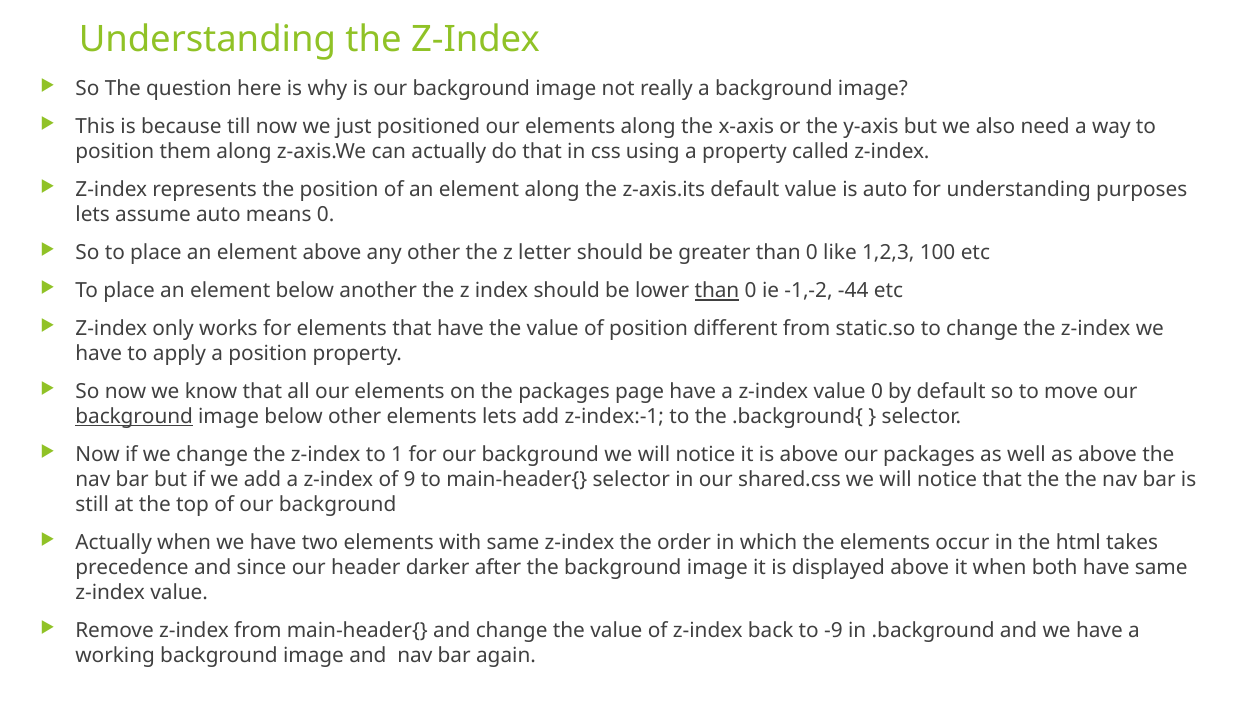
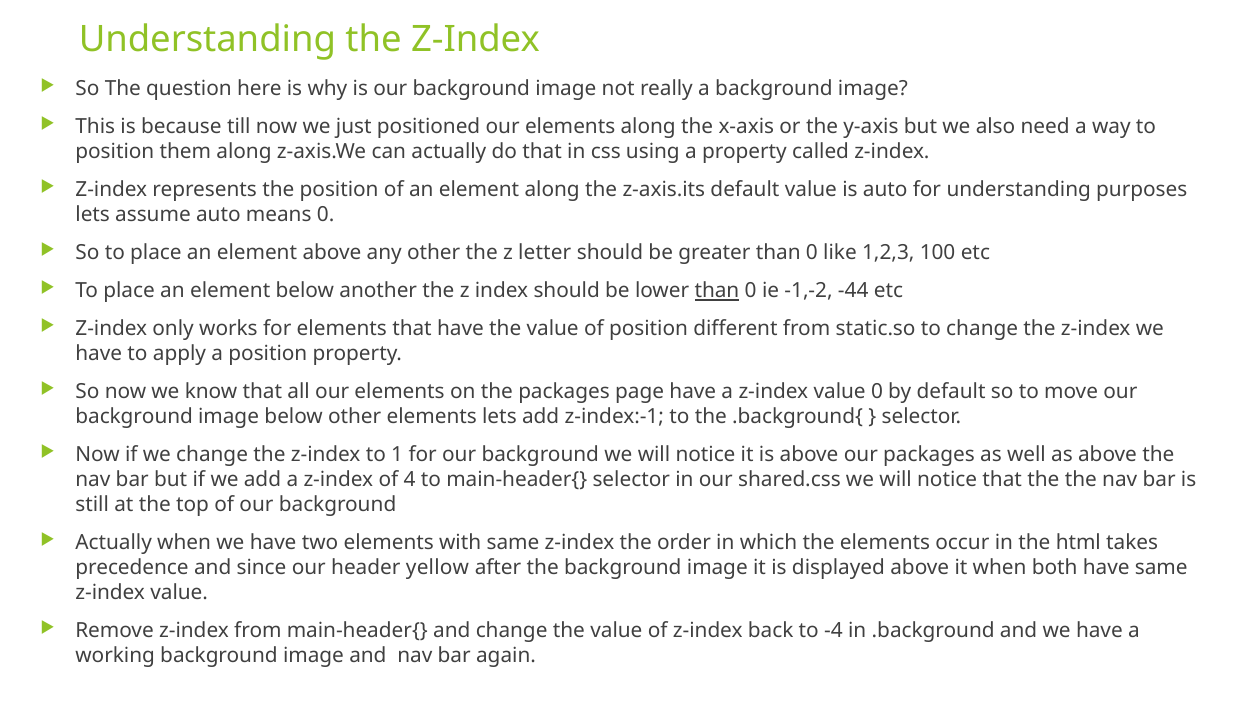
background at (134, 417) underline: present -> none
9: 9 -> 4
darker: darker -> yellow
-9: -9 -> -4
